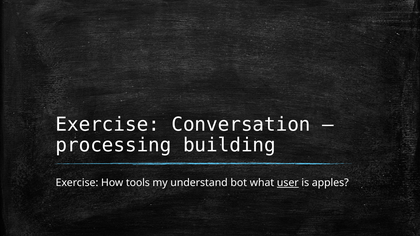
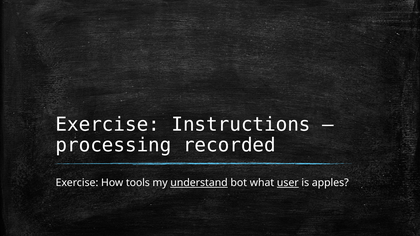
Conversation: Conversation -> Instructions
building: building -> recorded
understand underline: none -> present
